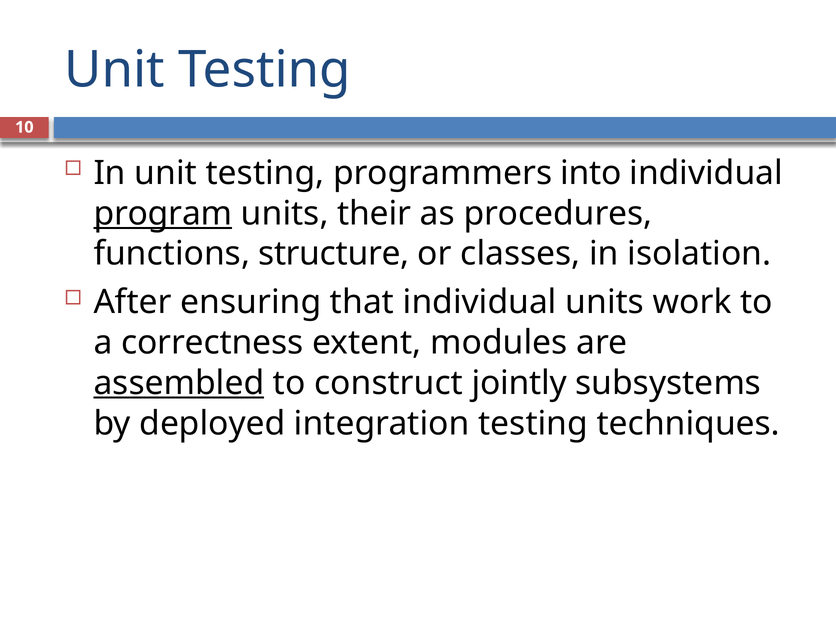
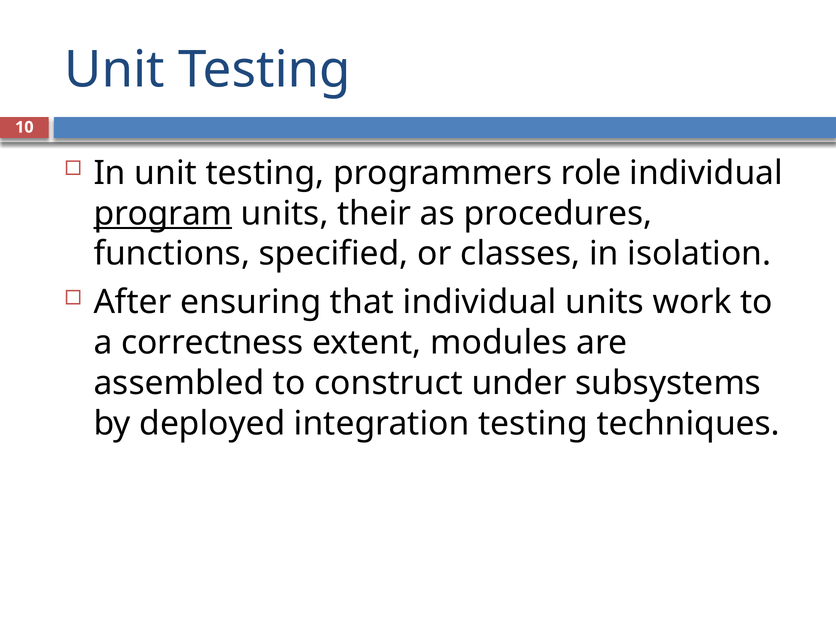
into: into -> role
structure: structure -> specified
assembled underline: present -> none
jointly: jointly -> under
